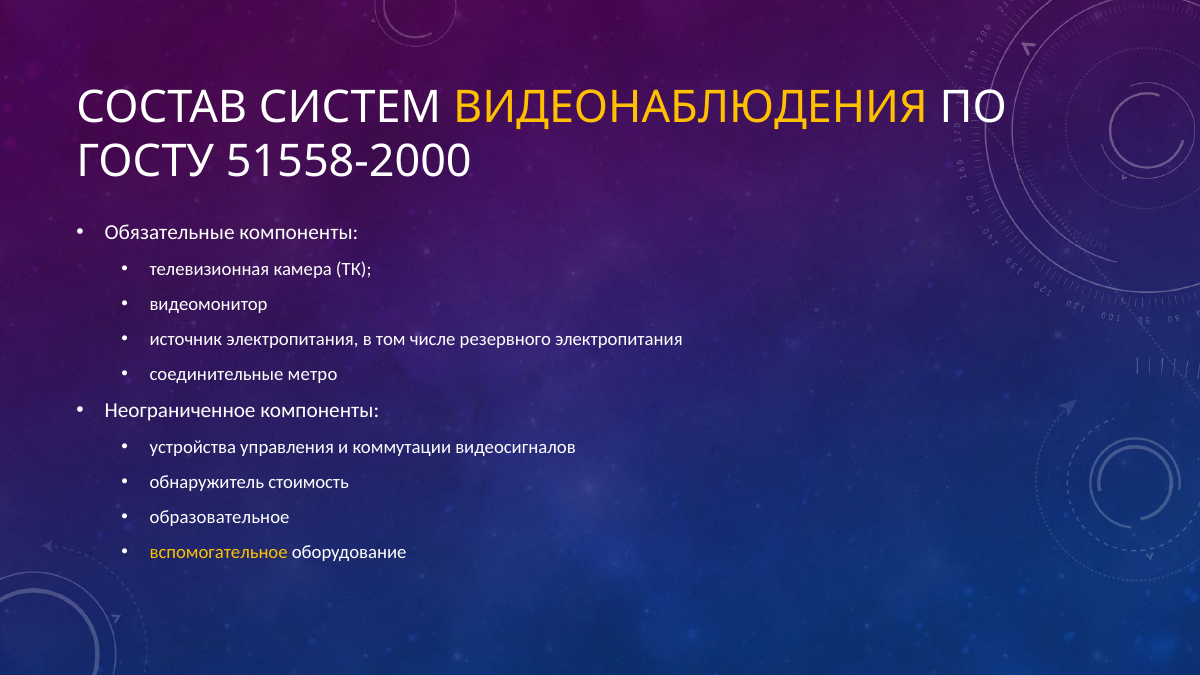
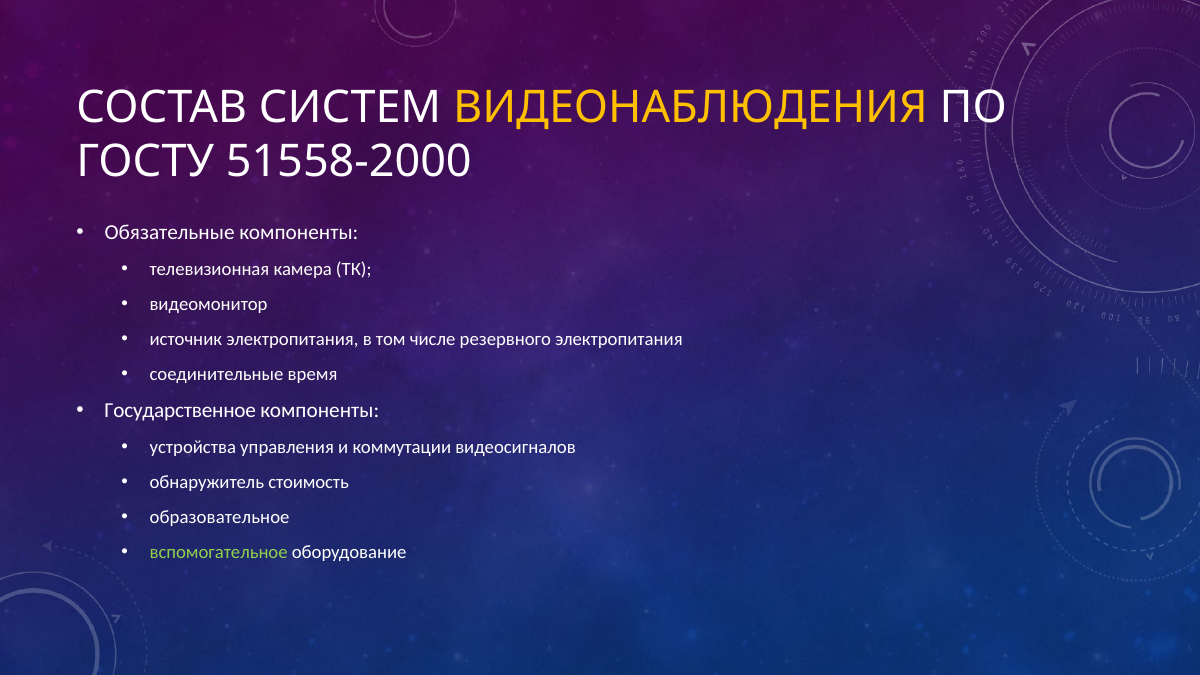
метро: метро -> время
Неограниченное: Неограниченное -> Государственное
вспомогательное colour: yellow -> light green
